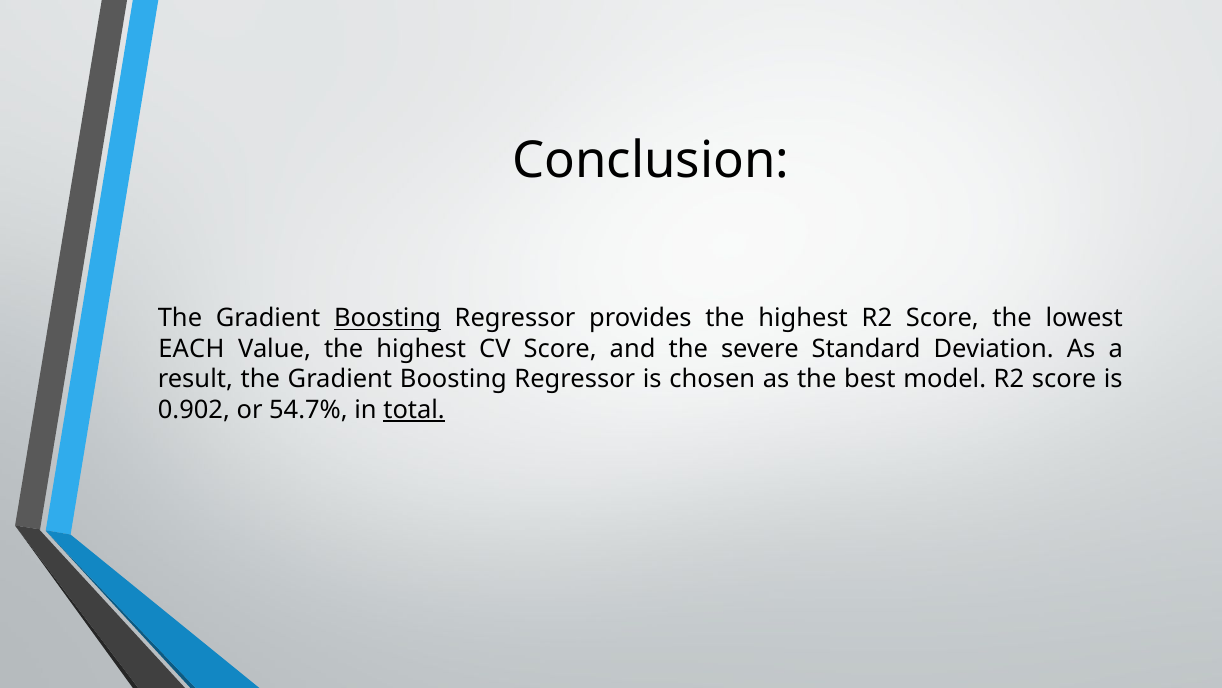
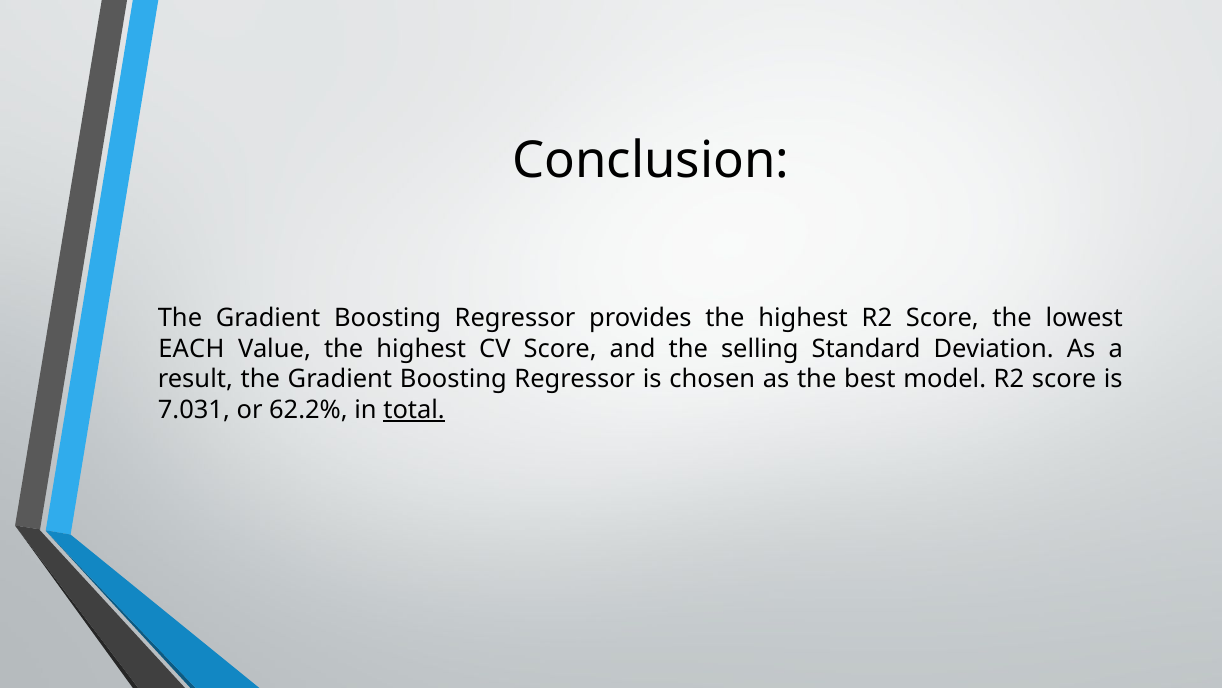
Boosting at (388, 318) underline: present -> none
severe: severe -> selling
0.902: 0.902 -> 7.031
54.7%: 54.7% -> 62.2%
